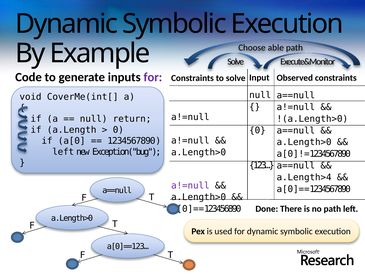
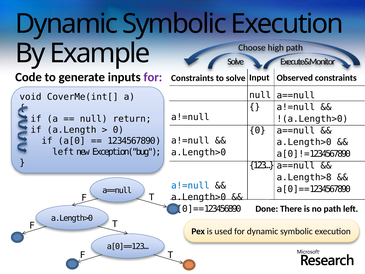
able: able -> high
a.Length>4: a.Length>4 -> a.Length>8
a!=null at (190, 185) colour: purple -> blue
